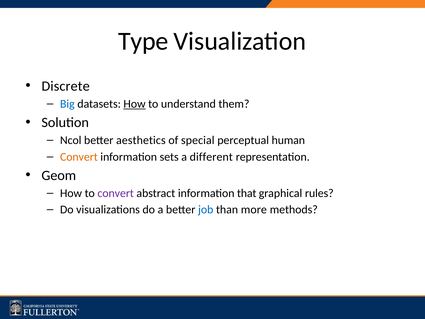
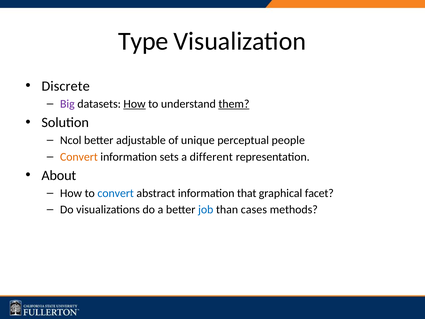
Big colour: blue -> purple
them underline: none -> present
aesthetics: aesthetics -> adjustable
special: special -> unique
human: human -> people
Geom: Geom -> About
convert at (116, 193) colour: purple -> blue
rules: rules -> facet
more: more -> cases
